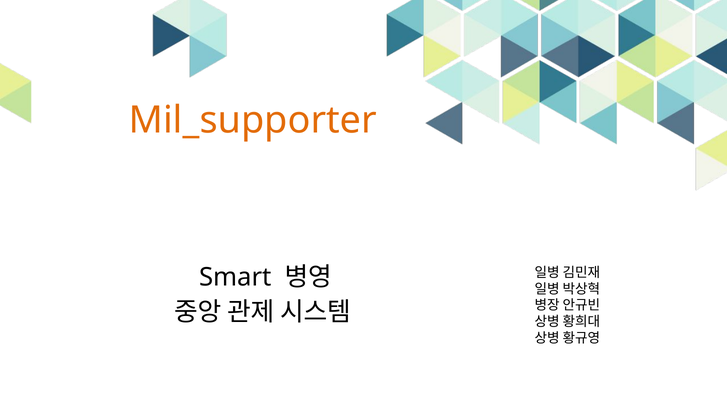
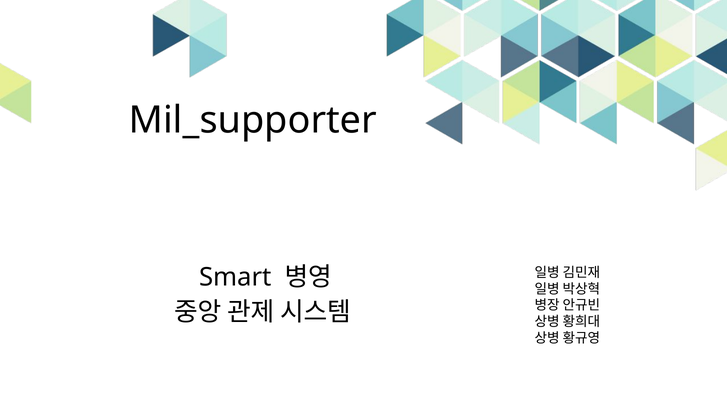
Mil_supporter colour: orange -> black
